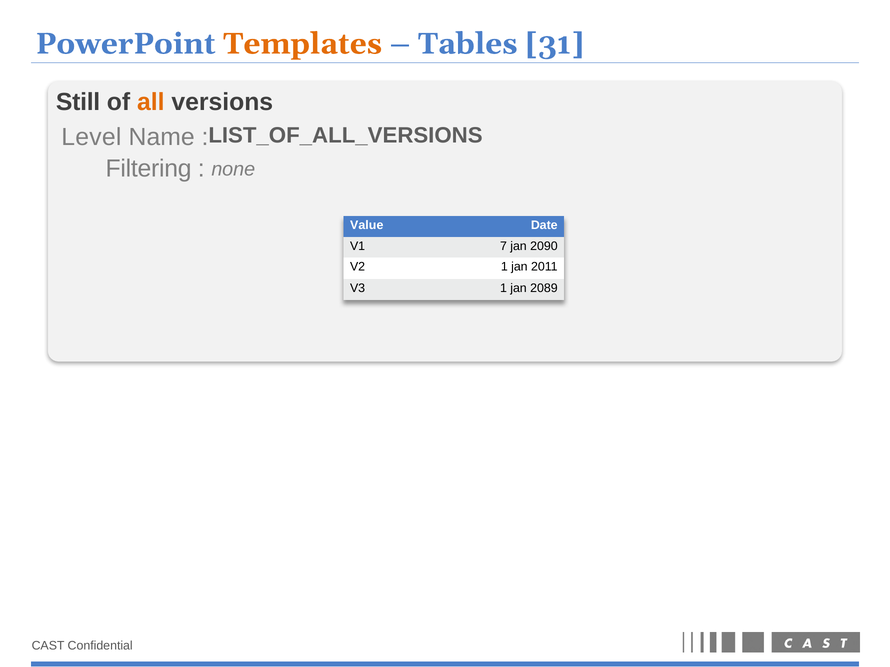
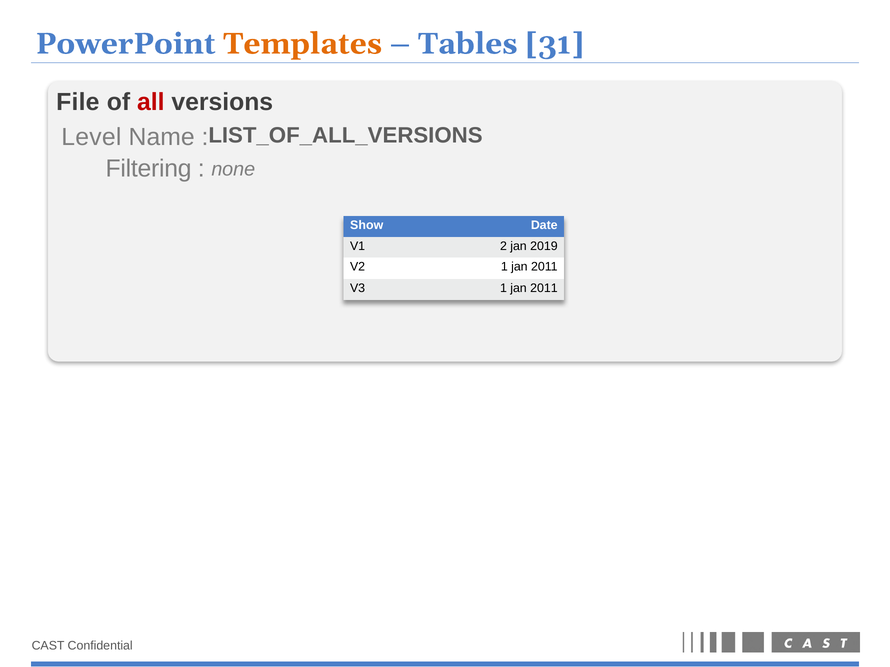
Still: Still -> File
all colour: orange -> red
Value: Value -> Show
7: 7 -> 2
2090: 2090 -> 2019
V3 1 jan 2089: 2089 -> 2011
